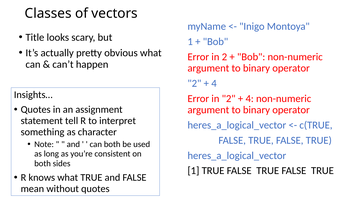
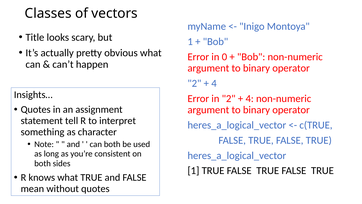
2 at (224, 57): 2 -> 0
